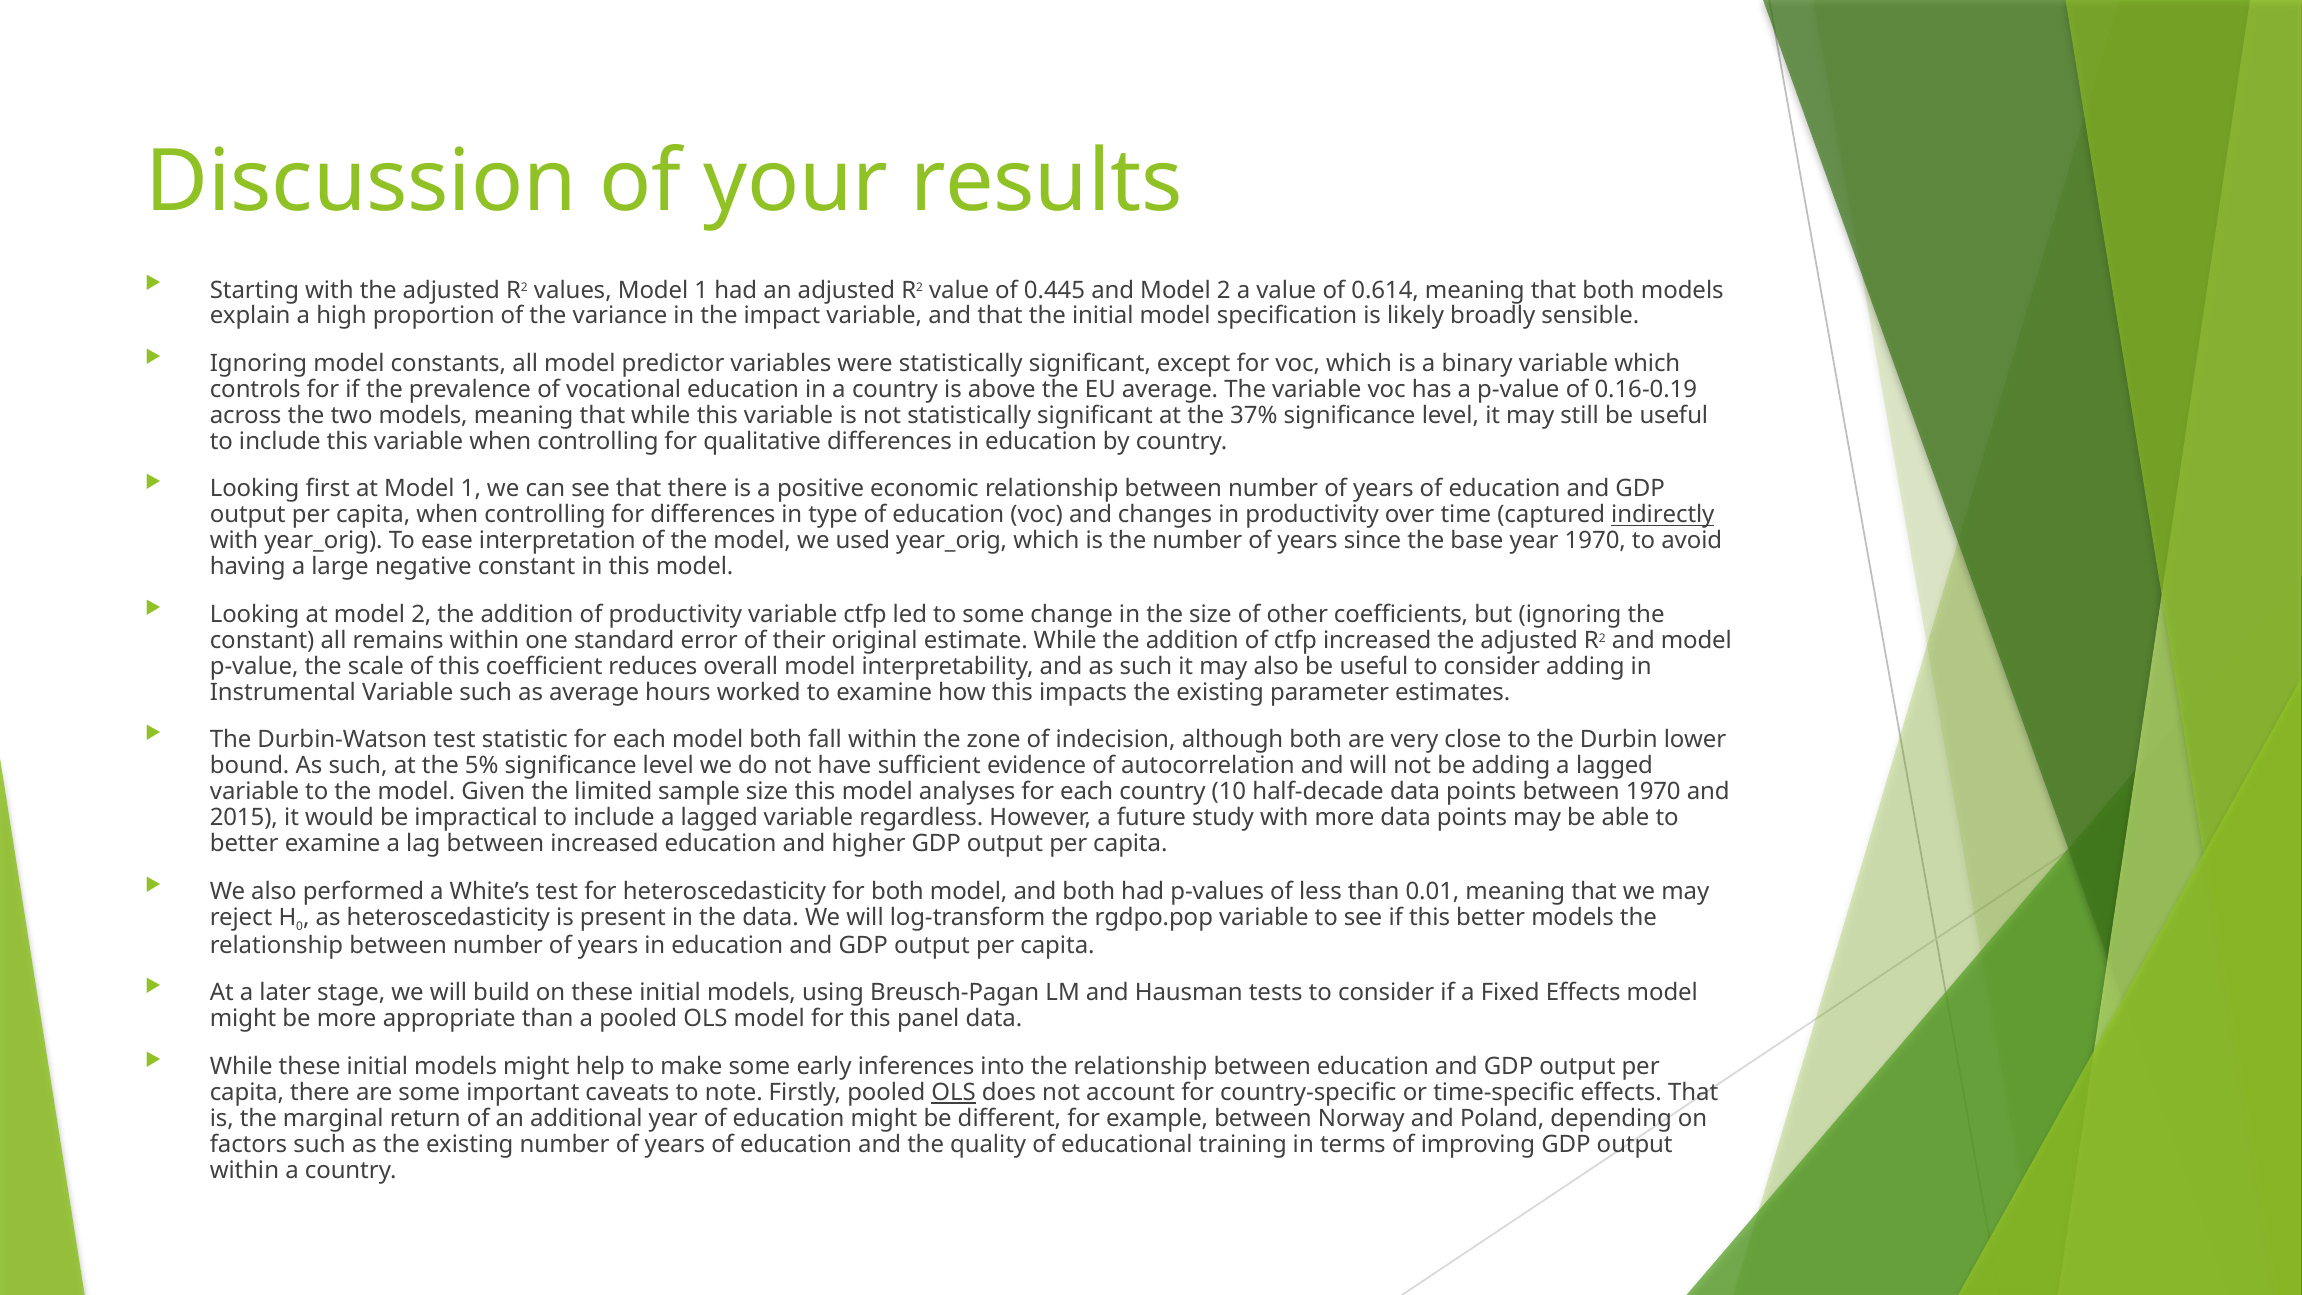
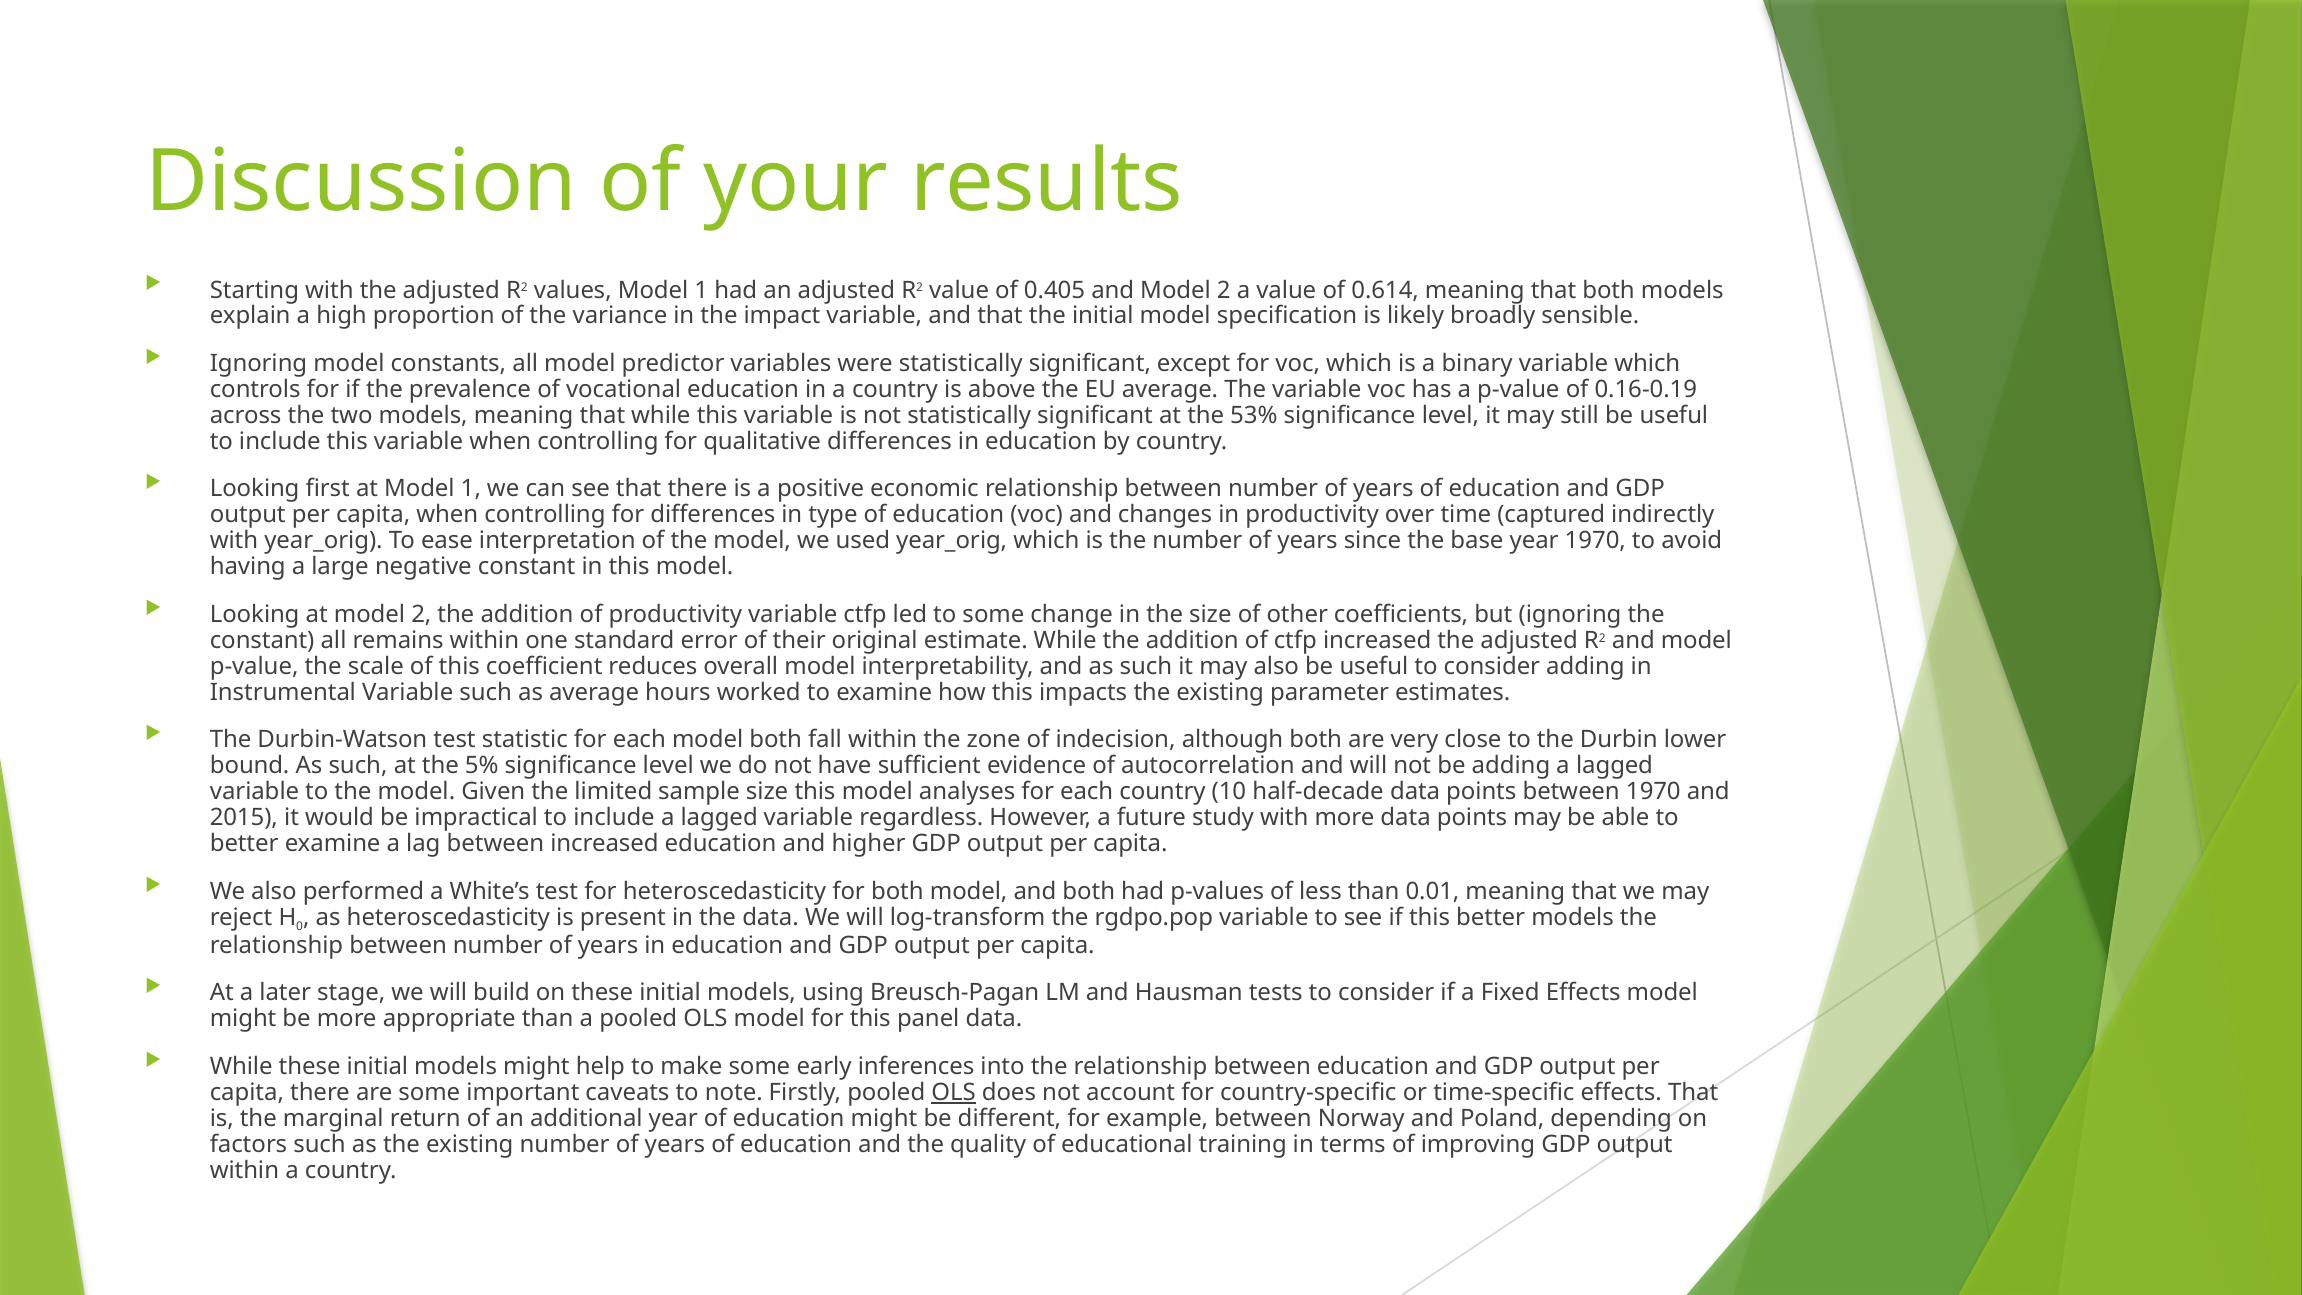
0.445: 0.445 -> 0.405
37%: 37% -> 53%
indirectly underline: present -> none
